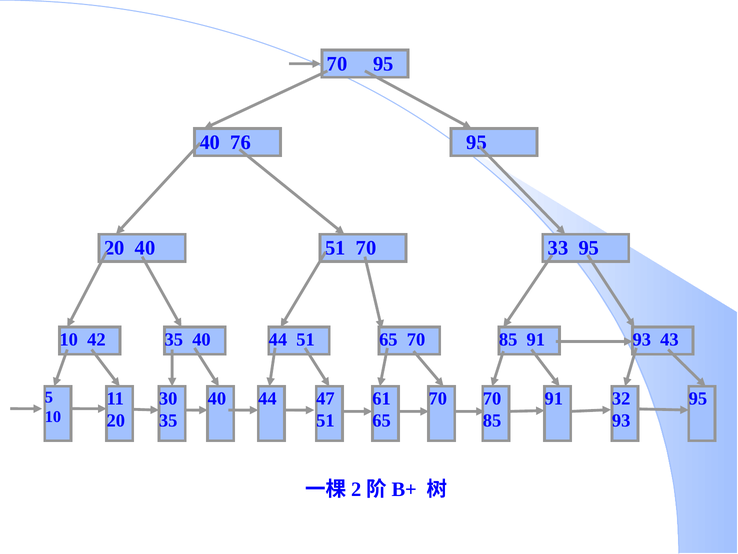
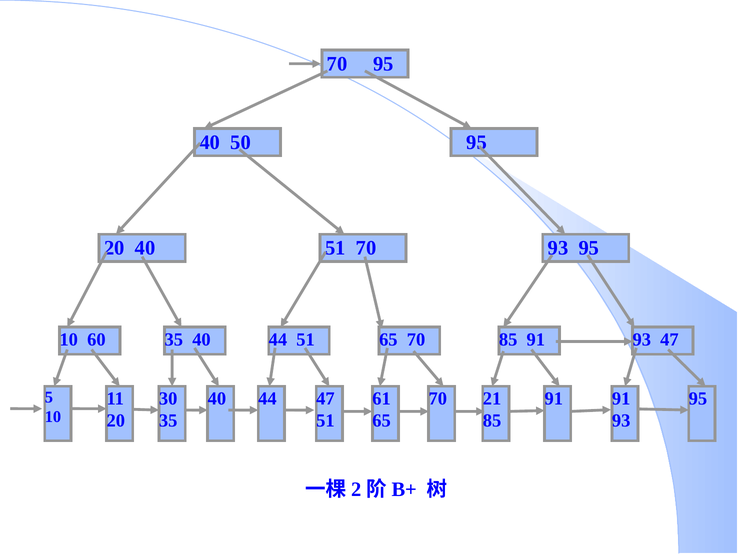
76: 76 -> 50
40 33: 33 -> 93
42: 42 -> 60
93 43: 43 -> 47
70 70: 70 -> 21
91 32: 32 -> 91
